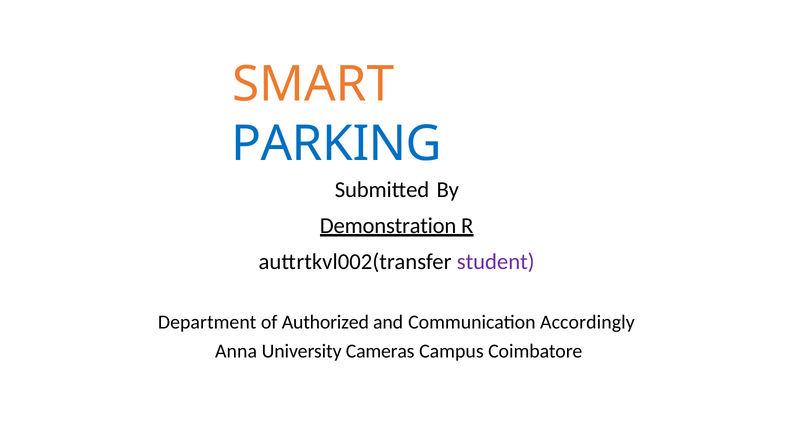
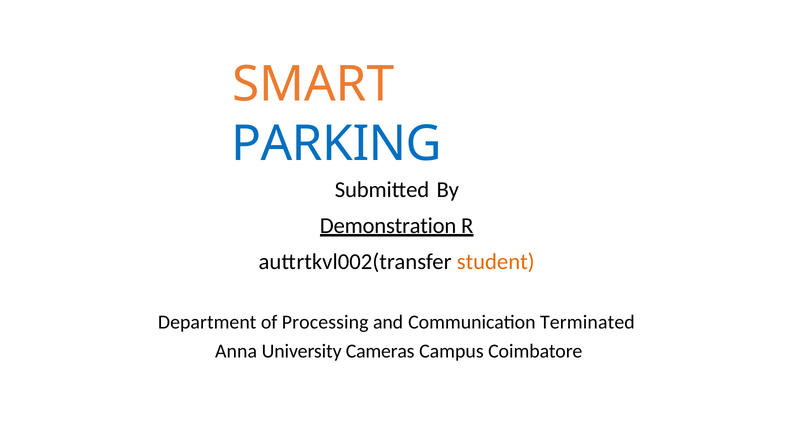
student colour: purple -> orange
Authorized: Authorized -> Processing
Accordingly: Accordingly -> Terminated
